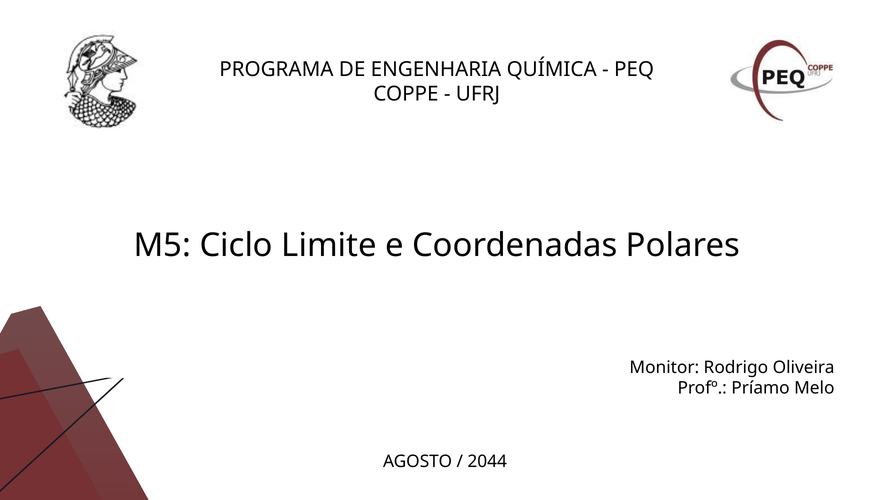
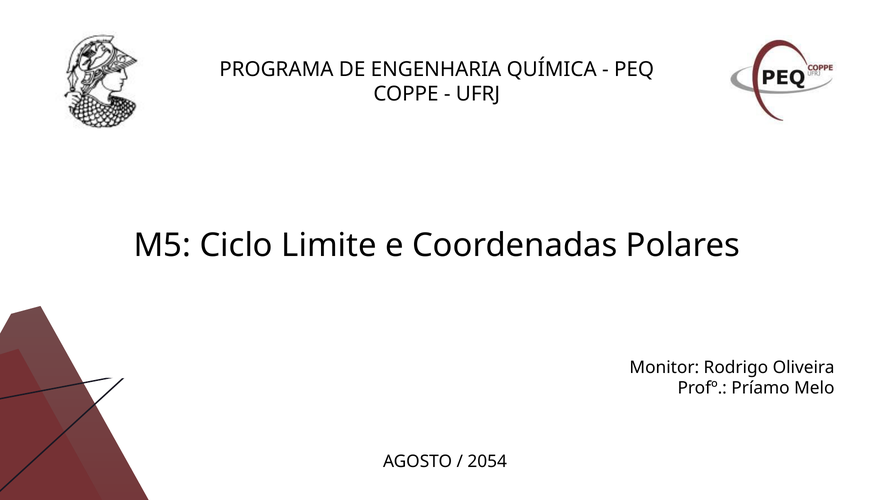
2044: 2044 -> 2054
